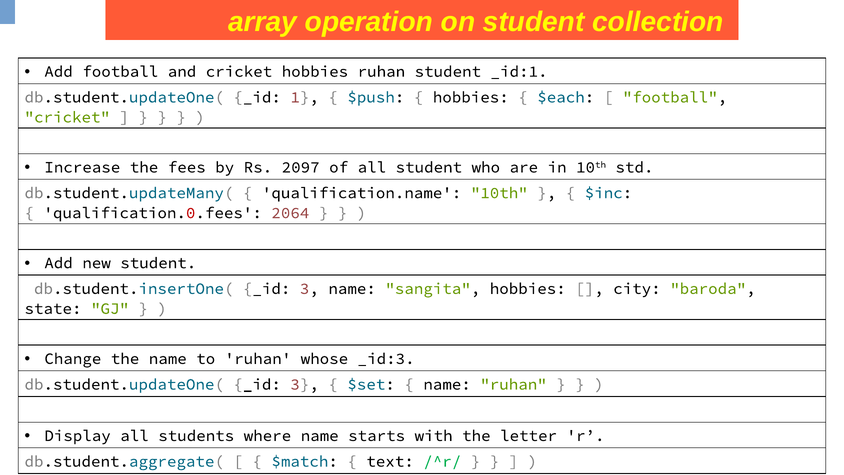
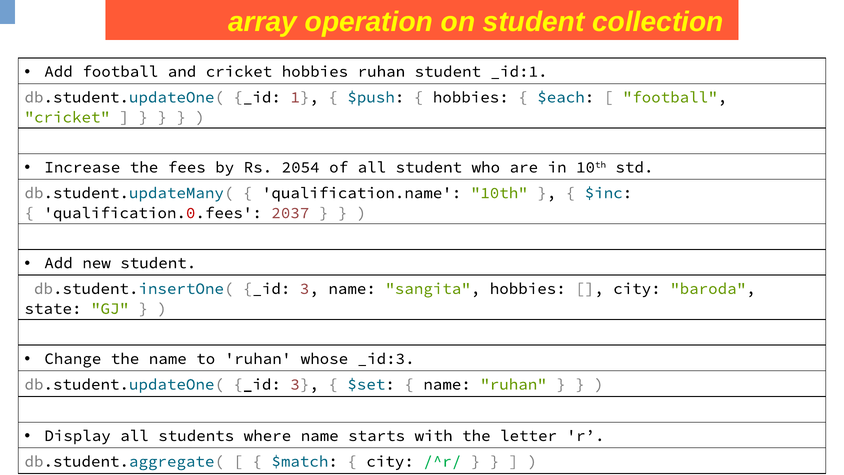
2097: 2097 -> 2054
2064: 2064 -> 2037
text at (390, 461): text -> city
